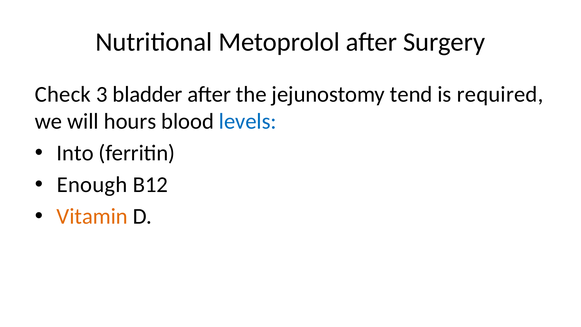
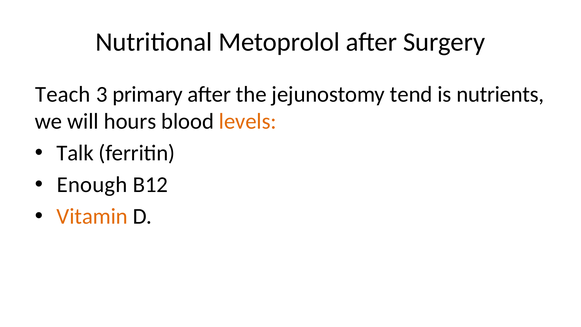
Check: Check -> Teach
bladder: bladder -> primary
required: required -> nutrients
levels colour: blue -> orange
Into: Into -> Talk
